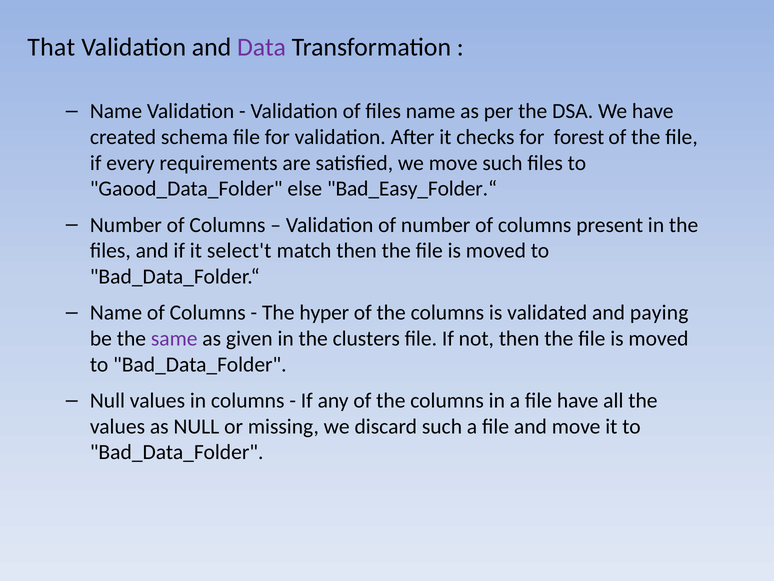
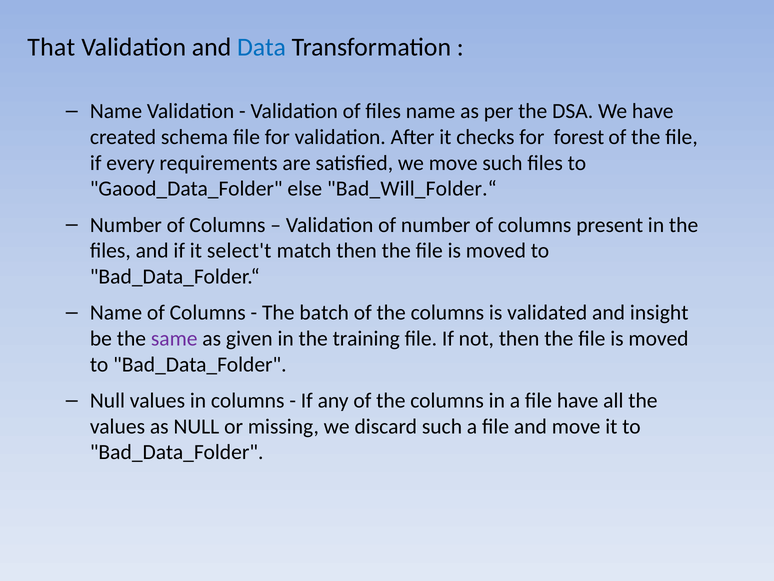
Data colour: purple -> blue
Bad_Easy_Folder.“: Bad_Easy_Folder.“ -> Bad_Will_Folder.“
hyper: hyper -> batch
paying: paying -> insight
clusters: clusters -> training
